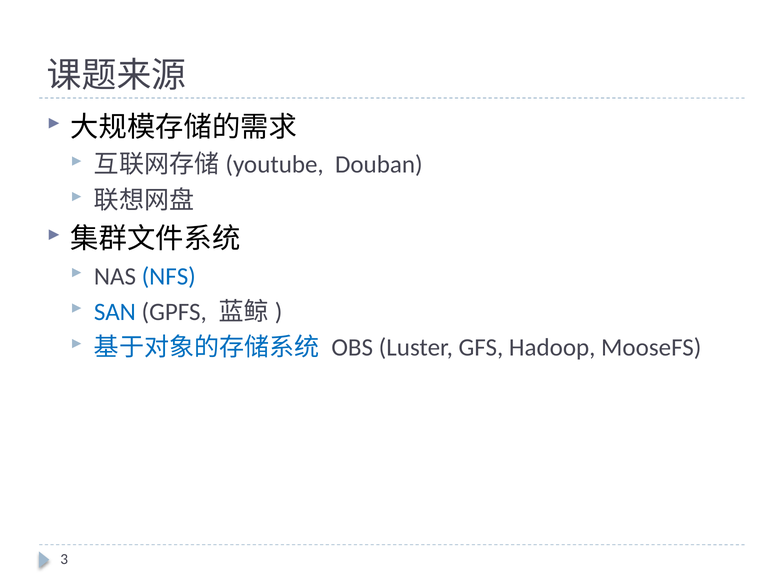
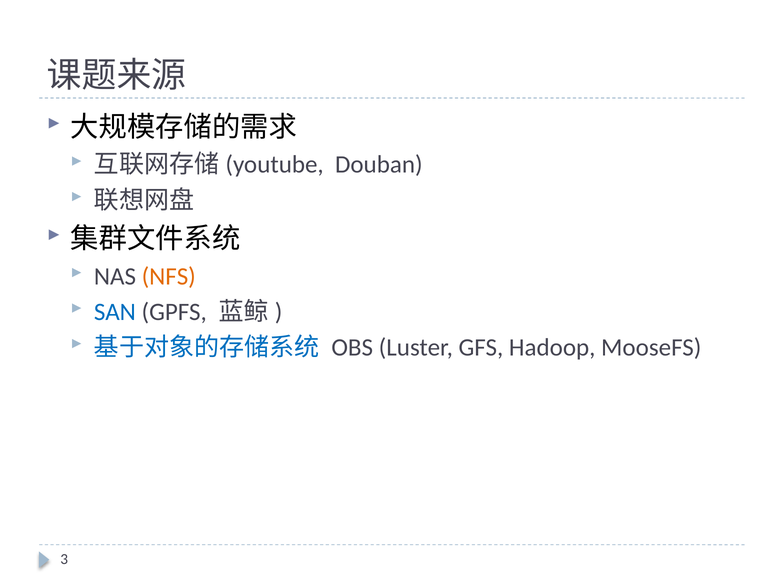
NFS colour: blue -> orange
